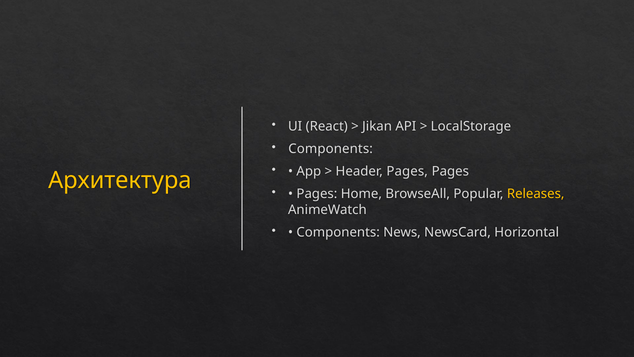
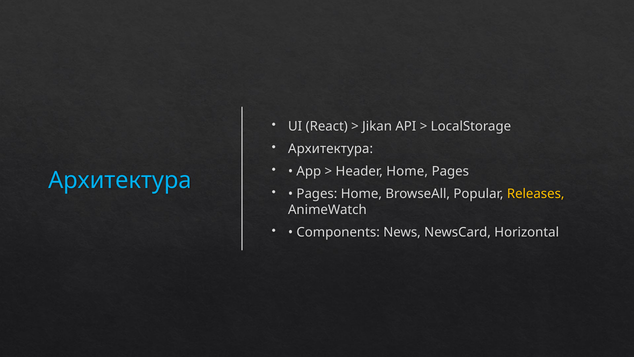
Components at (331, 149): Components -> Архитектура
Header Pages: Pages -> Home
Архитектура at (120, 180) colour: yellow -> light blue
